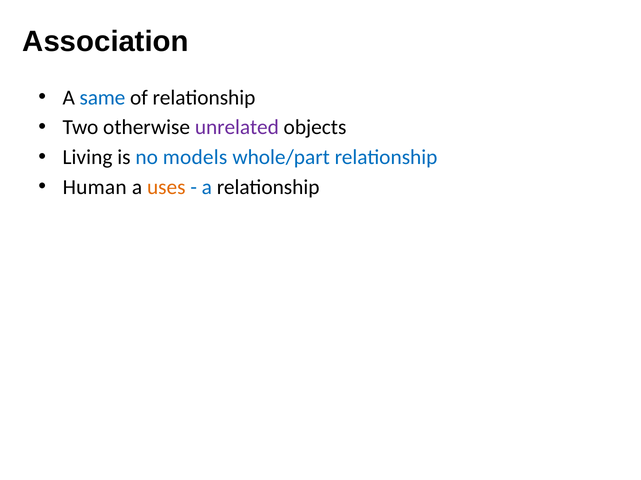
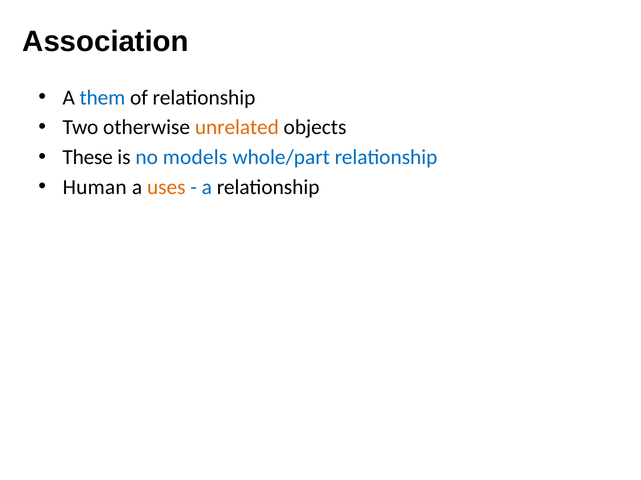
same: same -> them
unrelated colour: purple -> orange
Living: Living -> These
